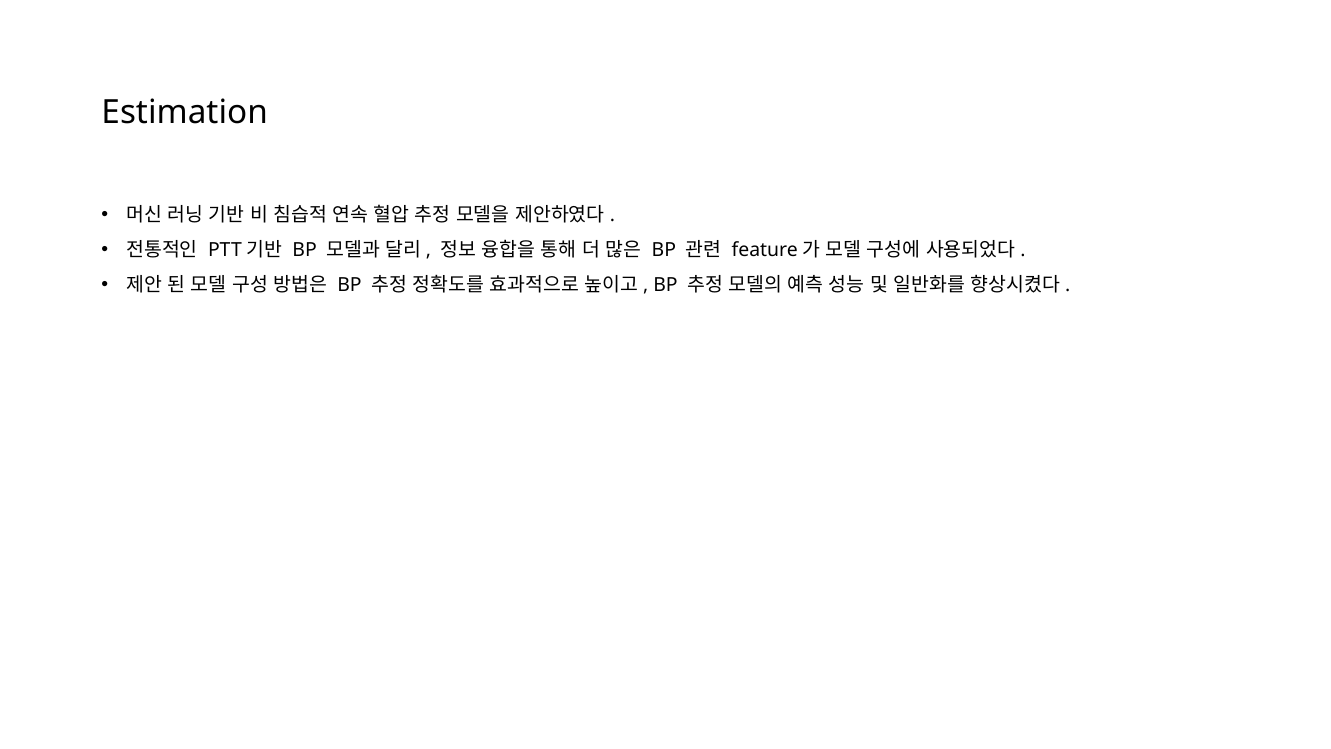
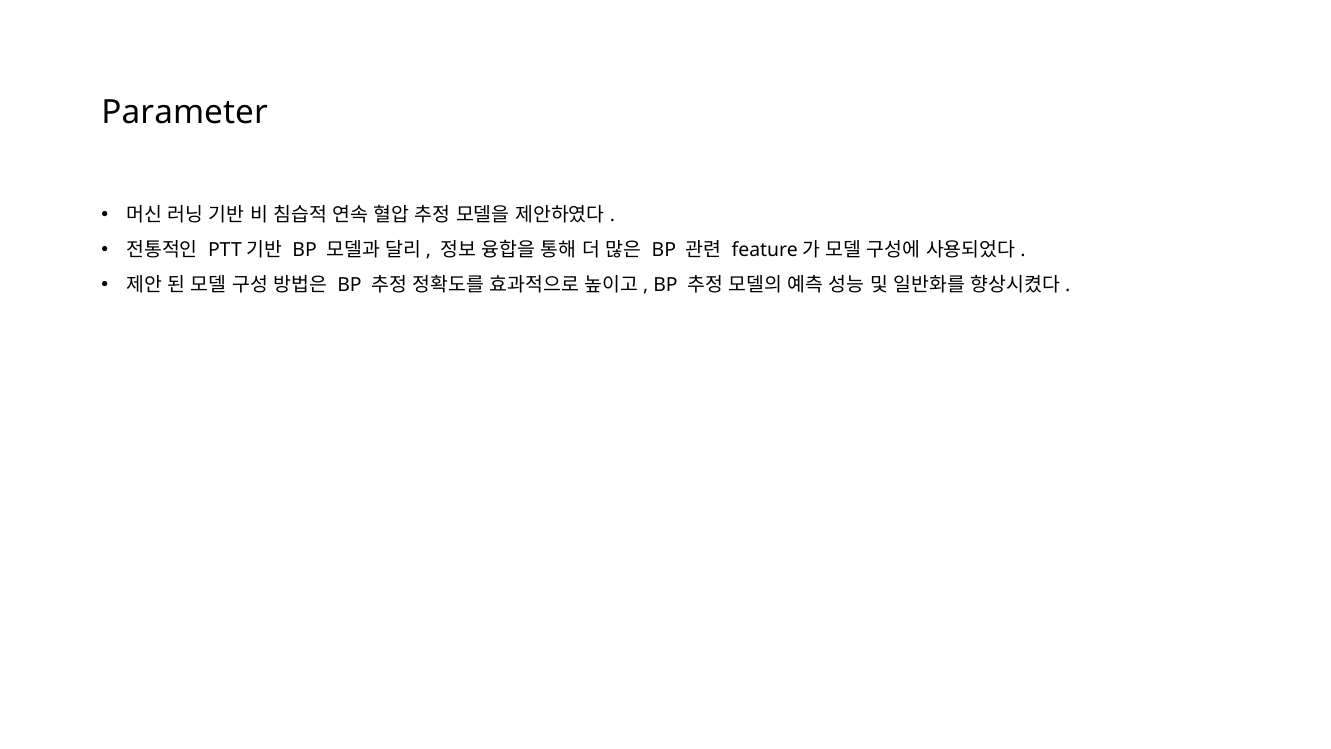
Estimation: Estimation -> Parameter
